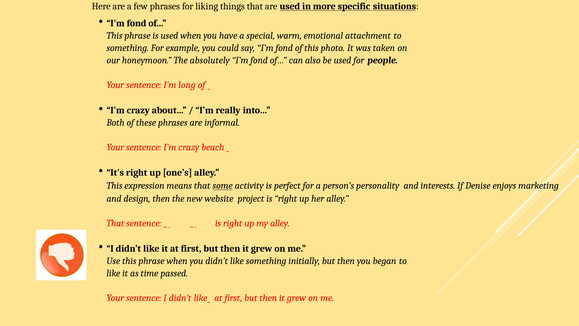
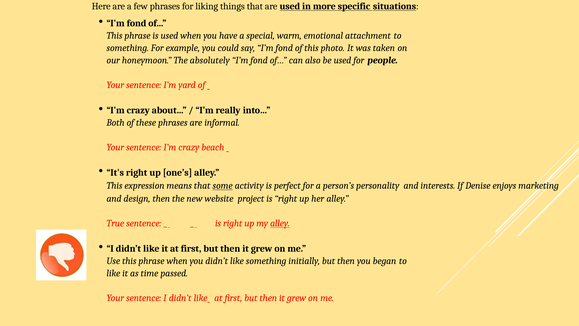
long: long -> yard
That at (115, 223): That -> True
alley at (280, 223) underline: none -> present
